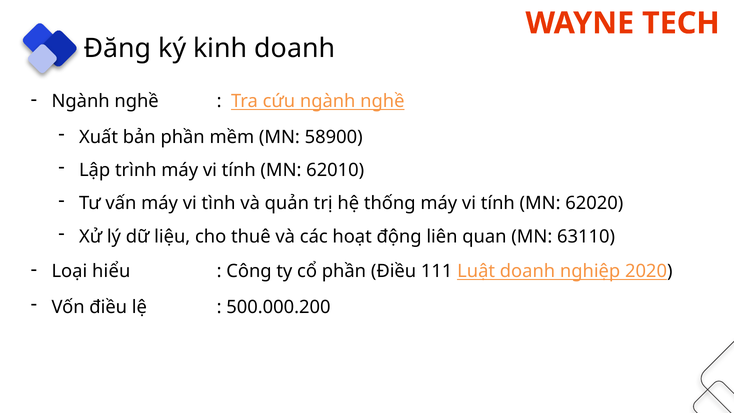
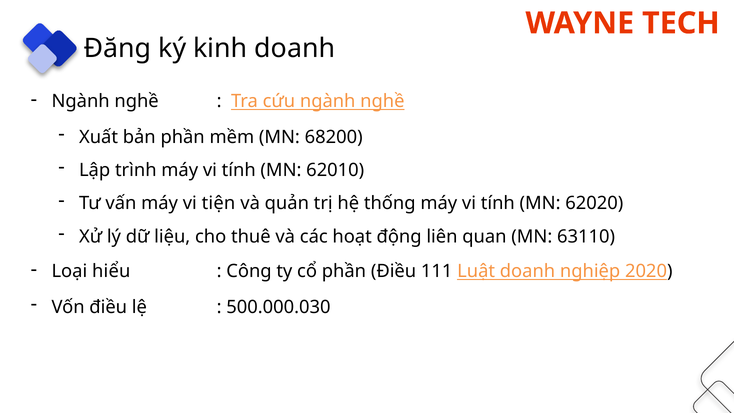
58900: 58900 -> 68200
tình: tình -> tiện
500.000.200: 500.000.200 -> 500.000.030
